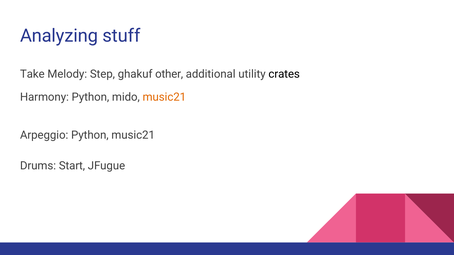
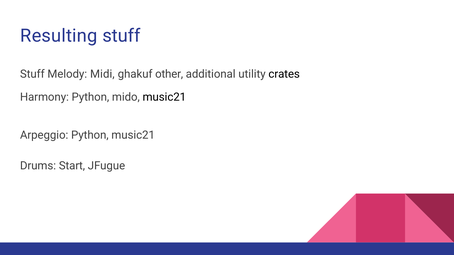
Analyzing: Analyzing -> Resulting
Take at (32, 74): Take -> Stuff
Step: Step -> Midi
music21 at (164, 97) colour: orange -> black
